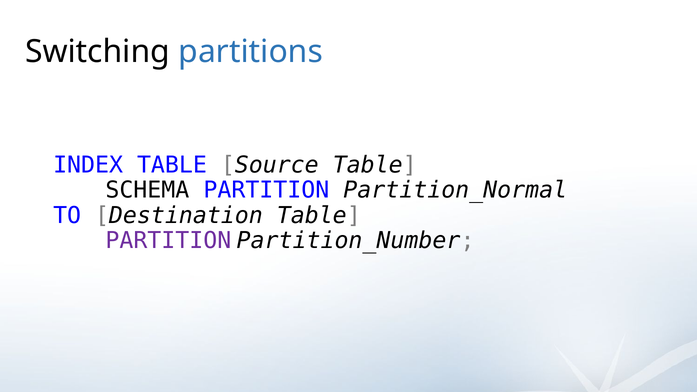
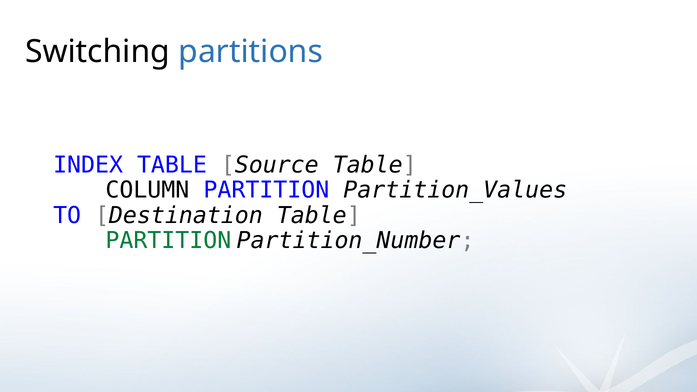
SCHEMA: SCHEMA -> COLUMN
Partition_Normal: Partition_Normal -> Partition_Values
PARTITION at (168, 241) colour: purple -> green
